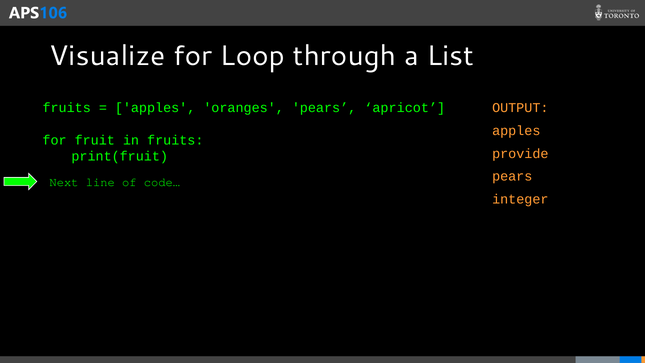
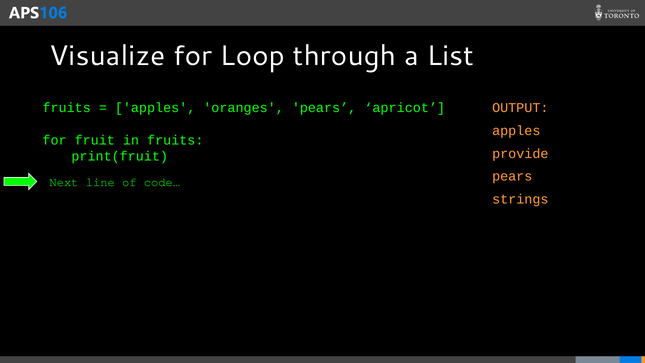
integer: integer -> strings
